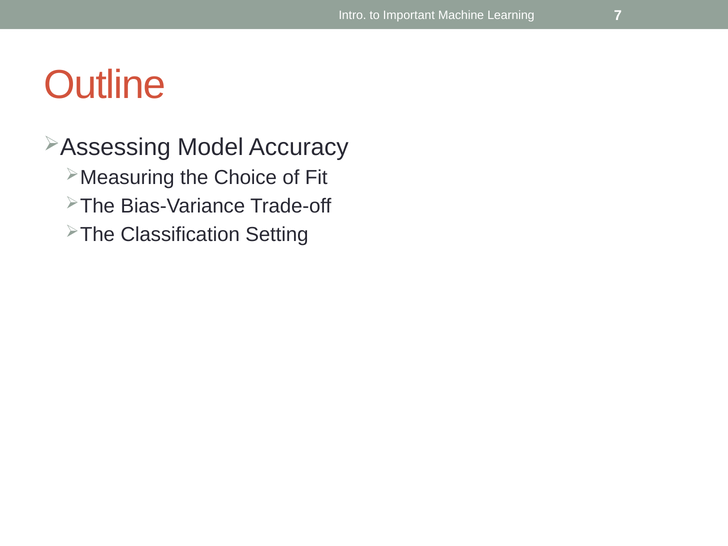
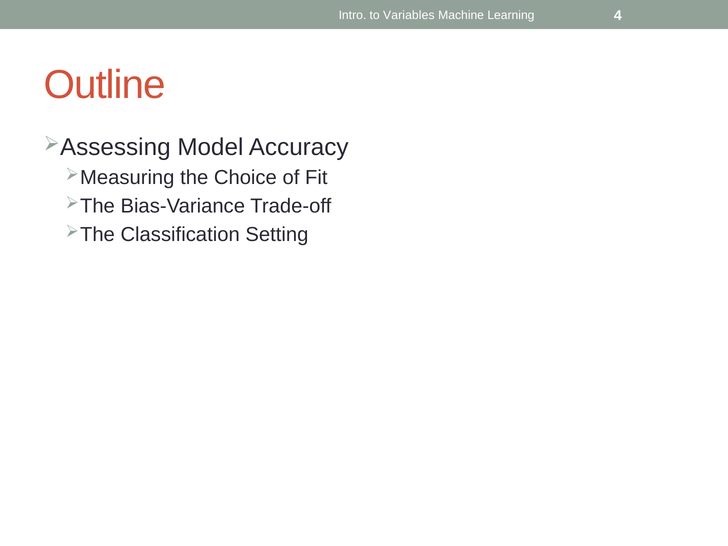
Important: Important -> Variables
7: 7 -> 4
